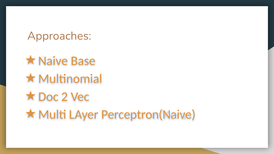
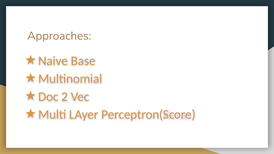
Perceptron(Naive: Perceptron(Naive -> Perceptron(Score
